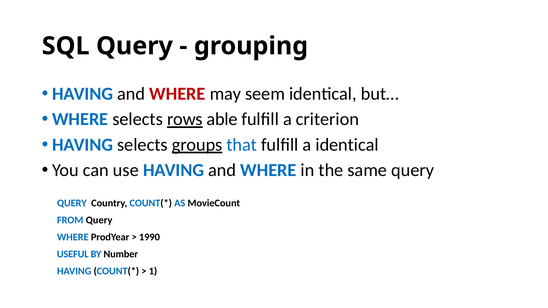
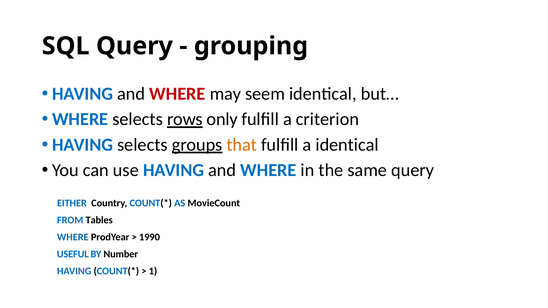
able: able -> only
that colour: blue -> orange
QUERY at (72, 203): QUERY -> EITHER
FROM Query: Query -> Tables
